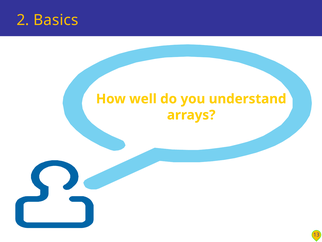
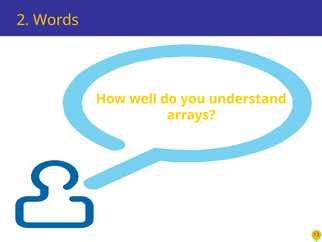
Basics: Basics -> Words
